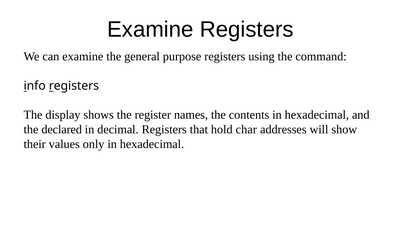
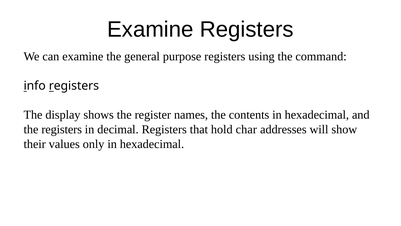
the declared: declared -> registers
